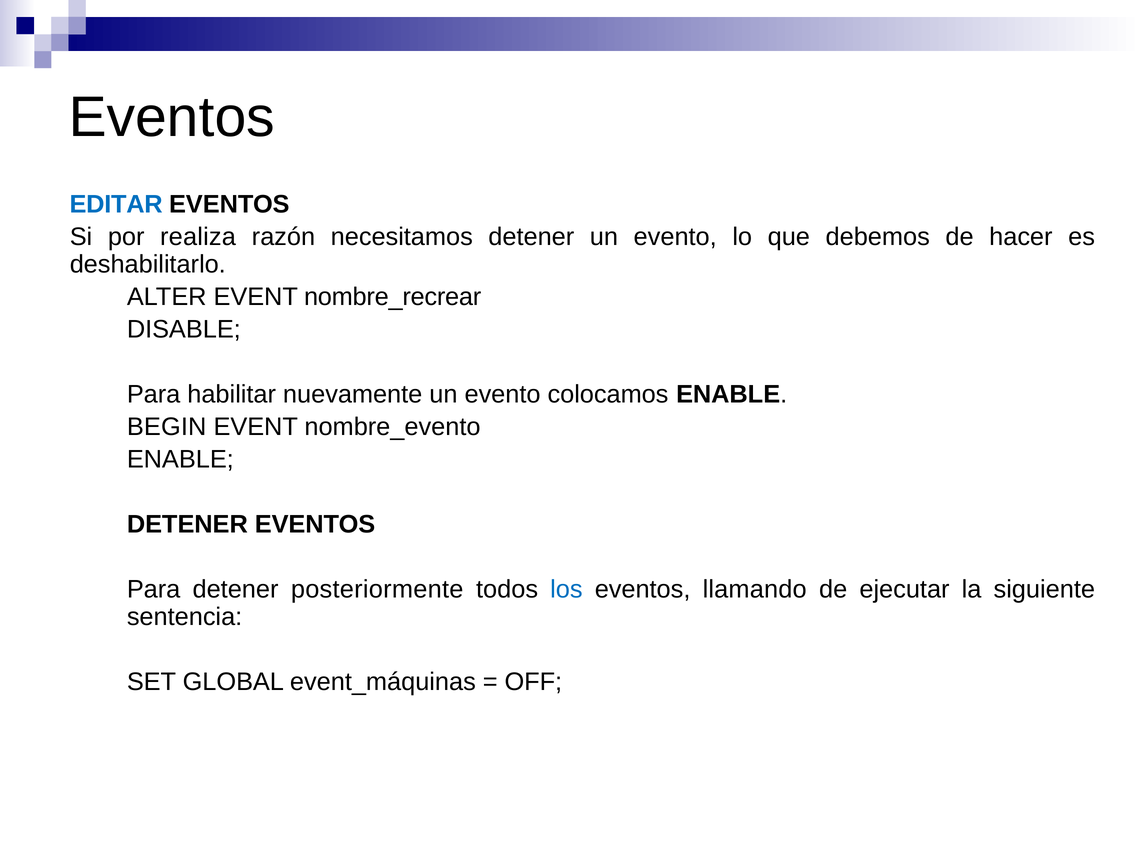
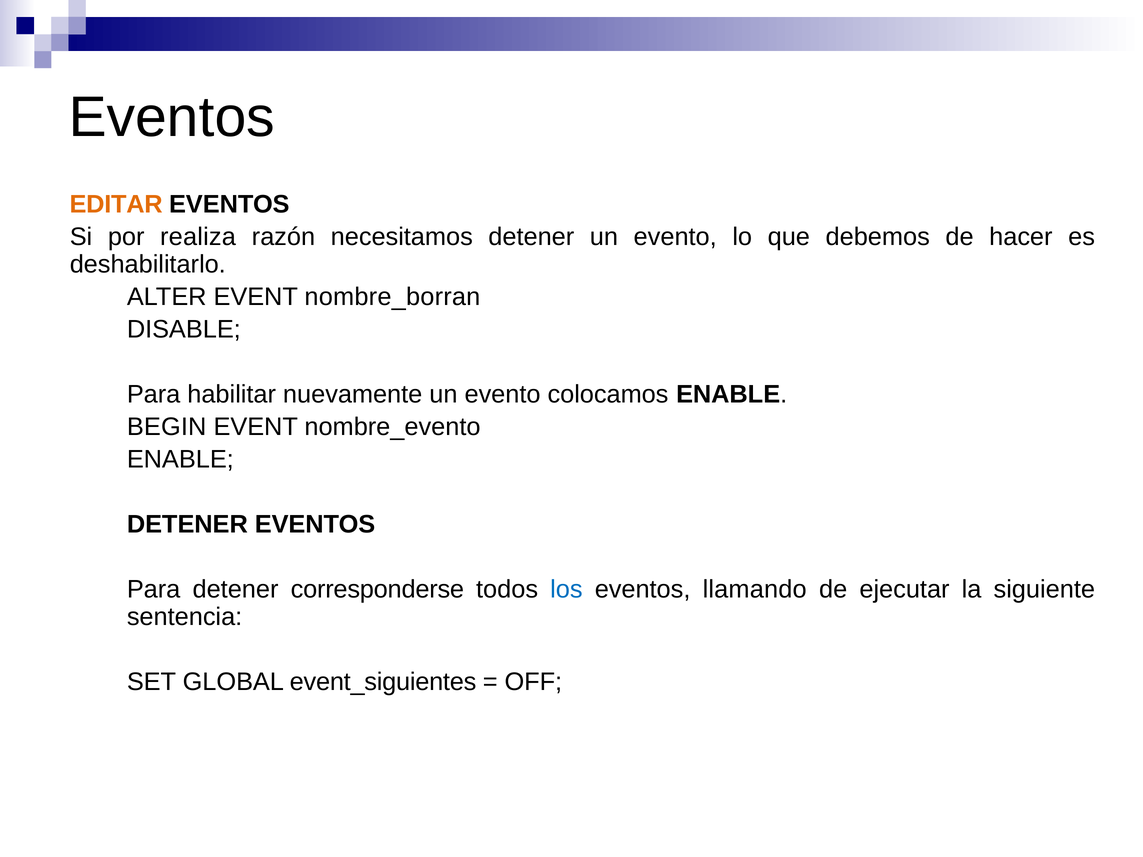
EDITAR colour: blue -> orange
nombre_recrear: nombre_recrear -> nombre_borran
posteriormente: posteriormente -> corresponderse
event_máquinas: event_máquinas -> event_siguientes
